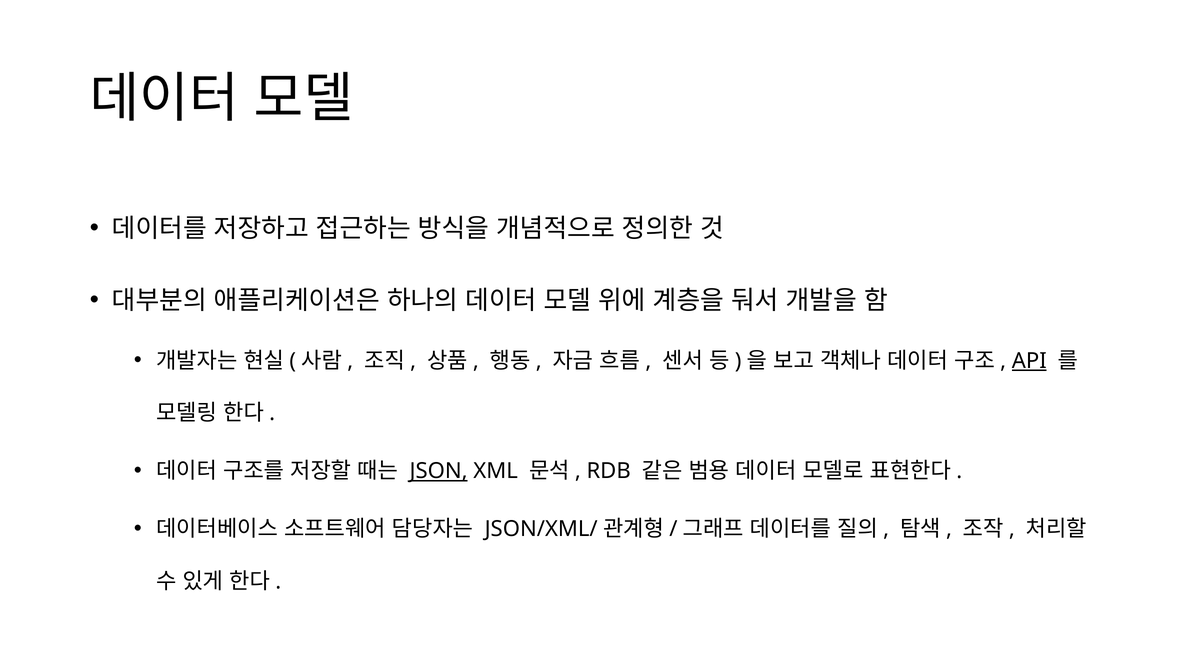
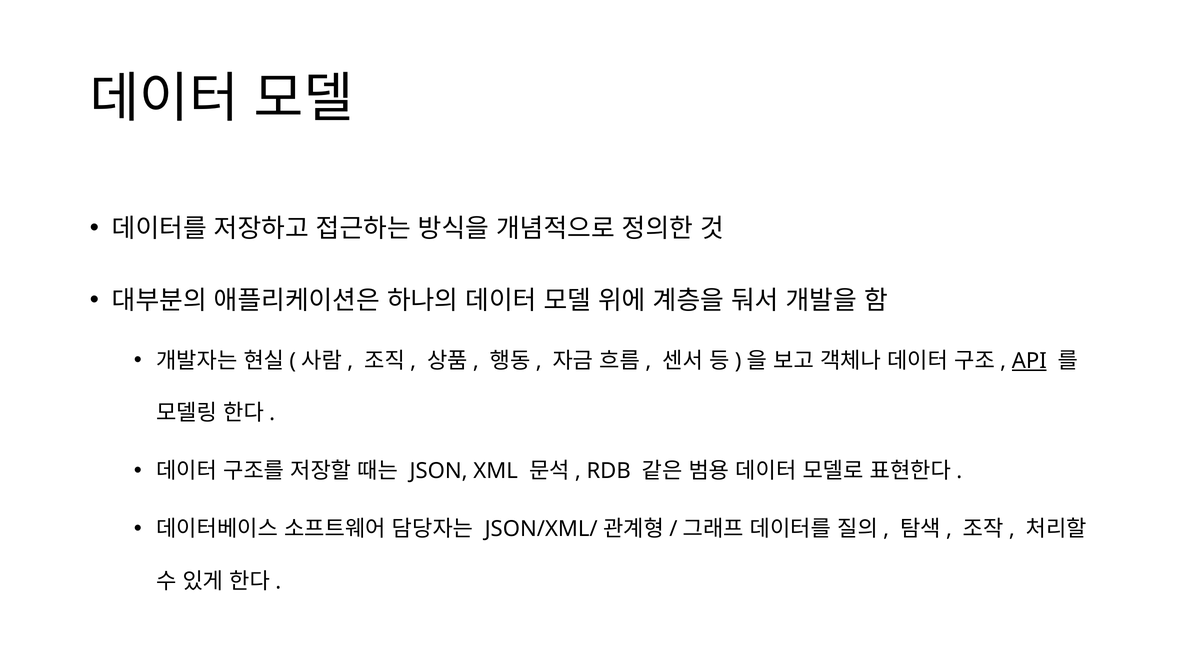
JSON underline: present -> none
